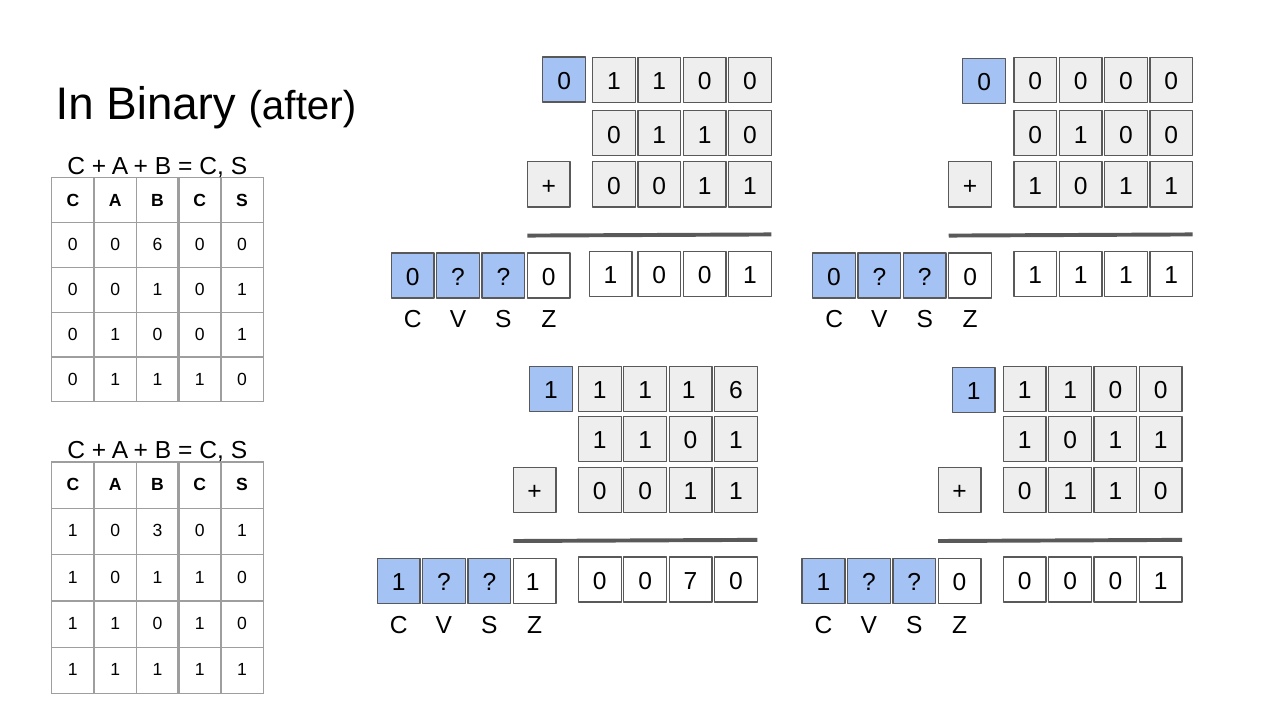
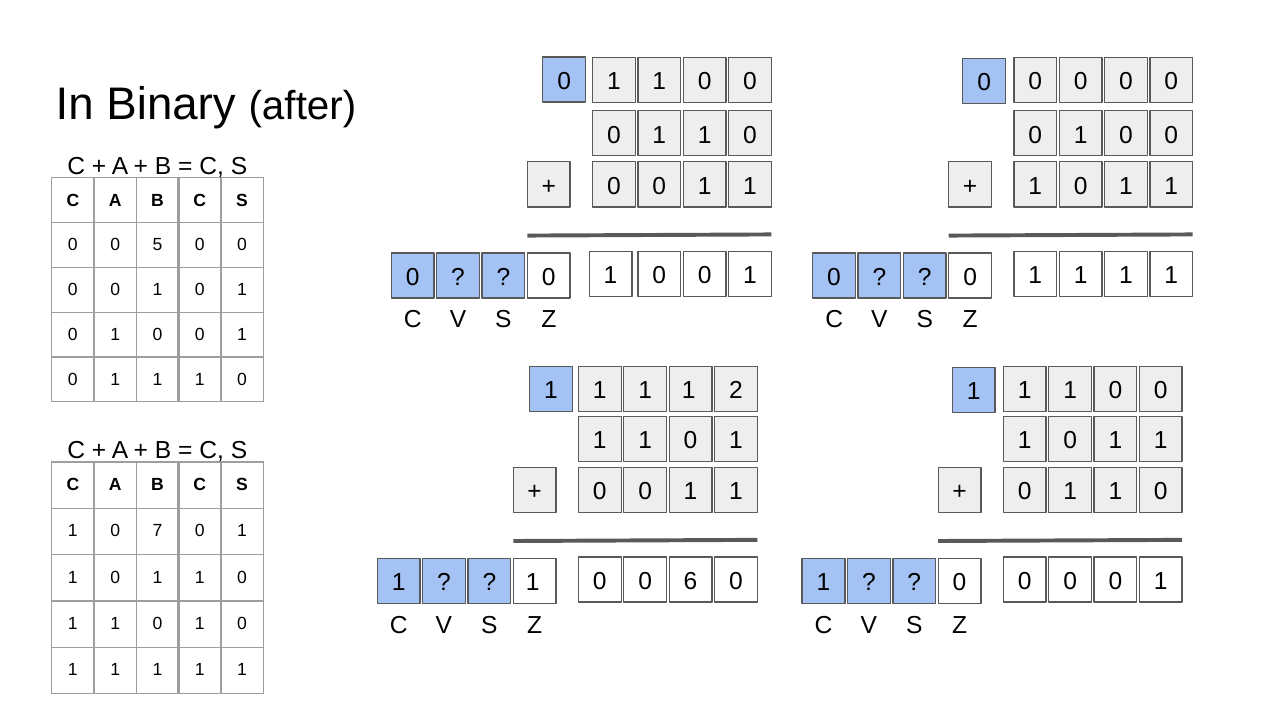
0 6: 6 -> 5
1 6: 6 -> 2
3: 3 -> 7
7: 7 -> 6
